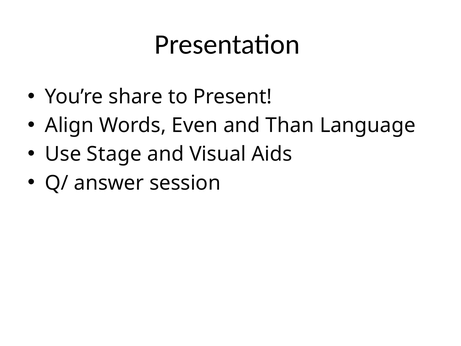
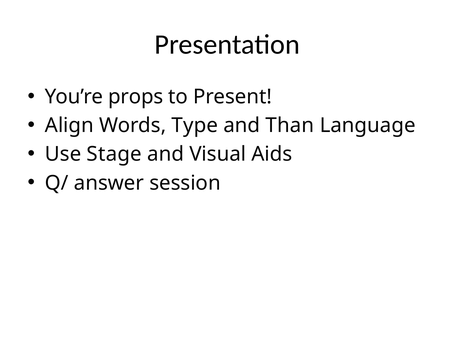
share: share -> props
Even: Even -> Type
